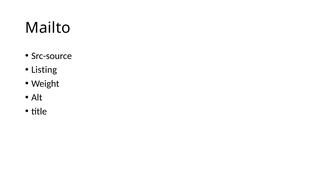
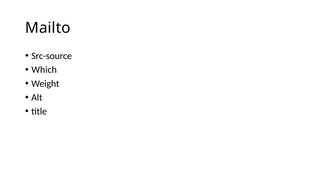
Listing: Listing -> Which
